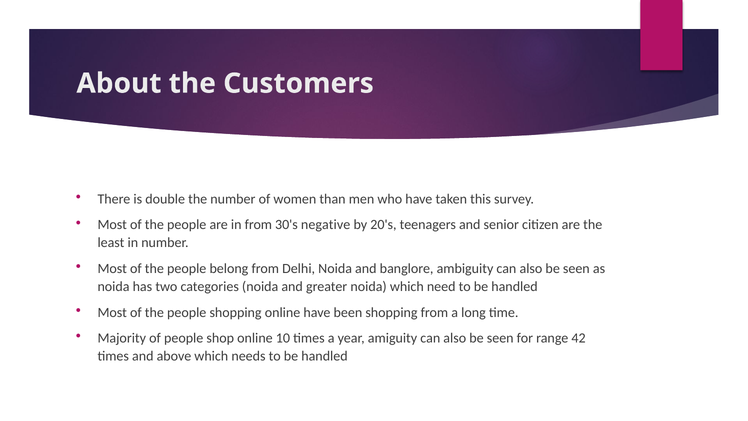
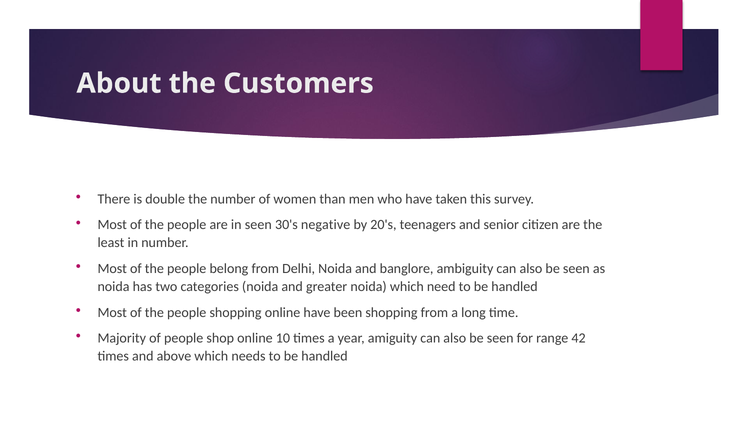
in from: from -> seen
